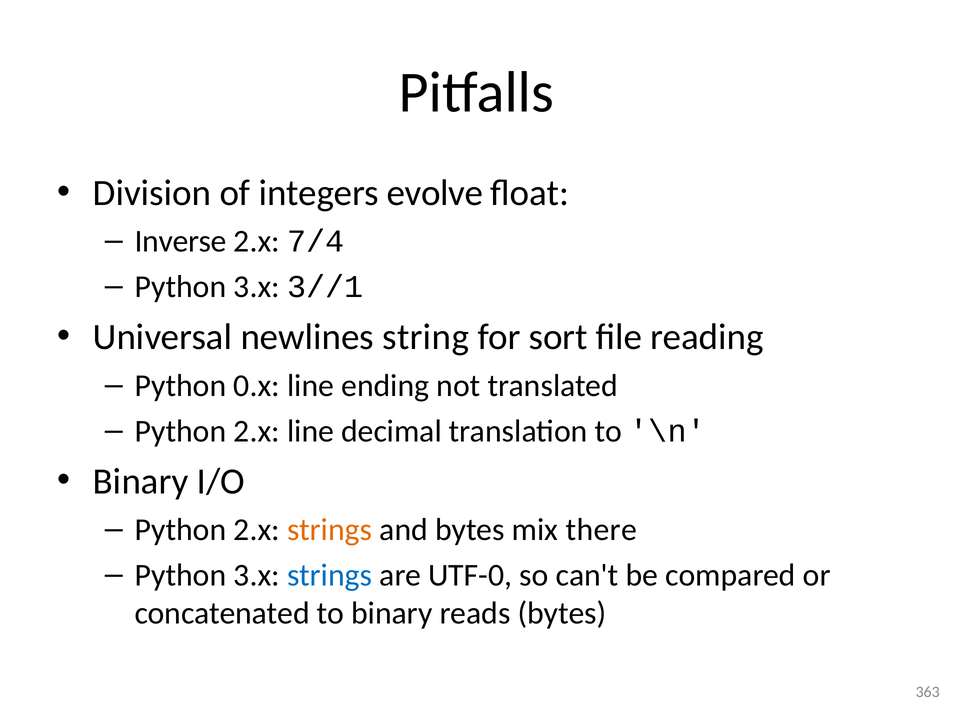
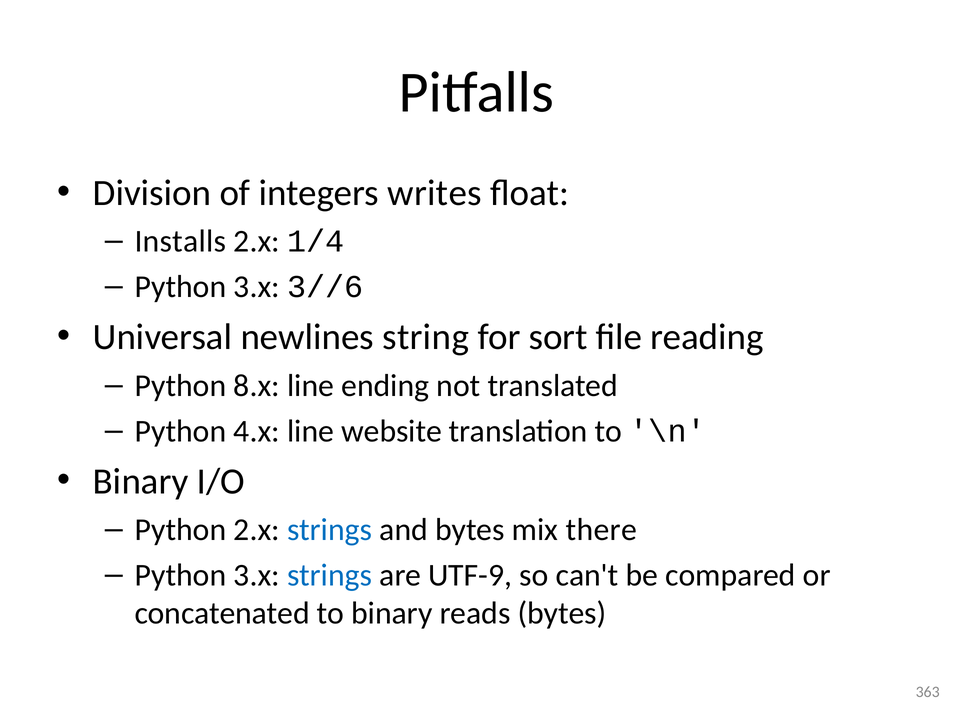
evolve: evolve -> writes
Inverse: Inverse -> Installs
7/4: 7/4 -> 1/4
3//1: 3//1 -> 3//6
0.x: 0.x -> 8.x
2.x at (257, 431): 2.x -> 4.x
decimal: decimal -> website
strings at (330, 529) colour: orange -> blue
UTF-0: UTF-0 -> UTF-9
